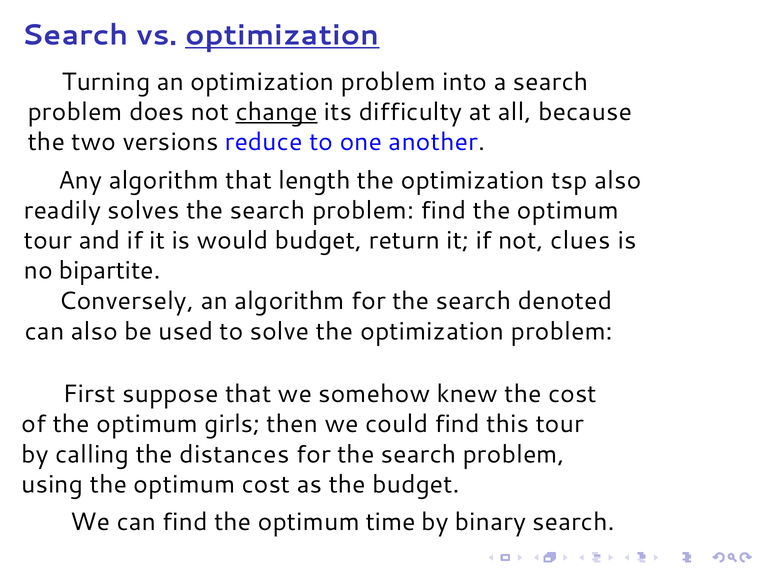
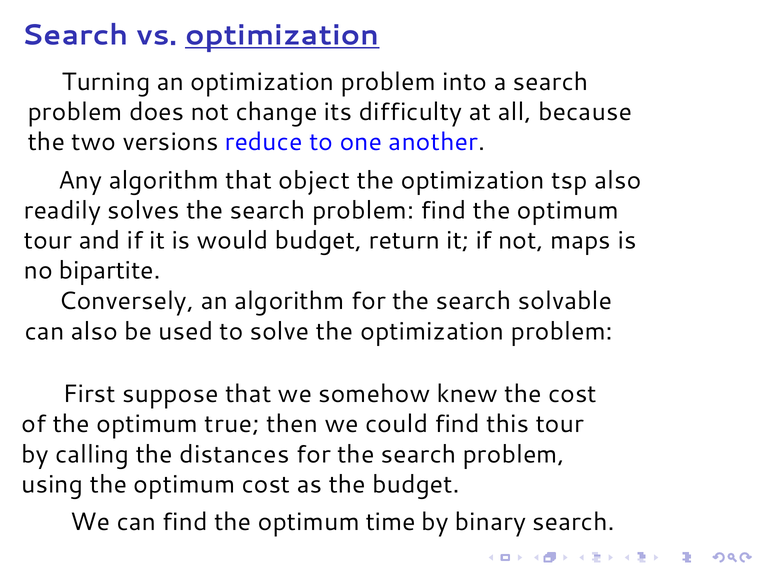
change underline: present -> none
length: length -> object
clues: clues -> maps
denoted: denoted -> solvable
girls: girls -> true
